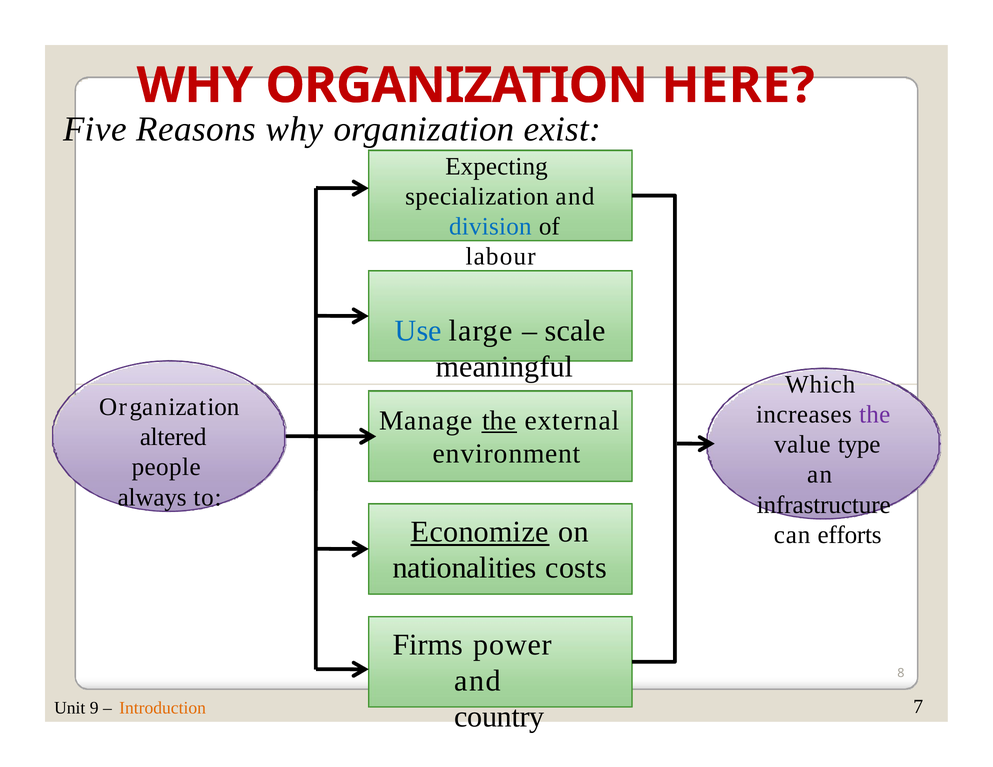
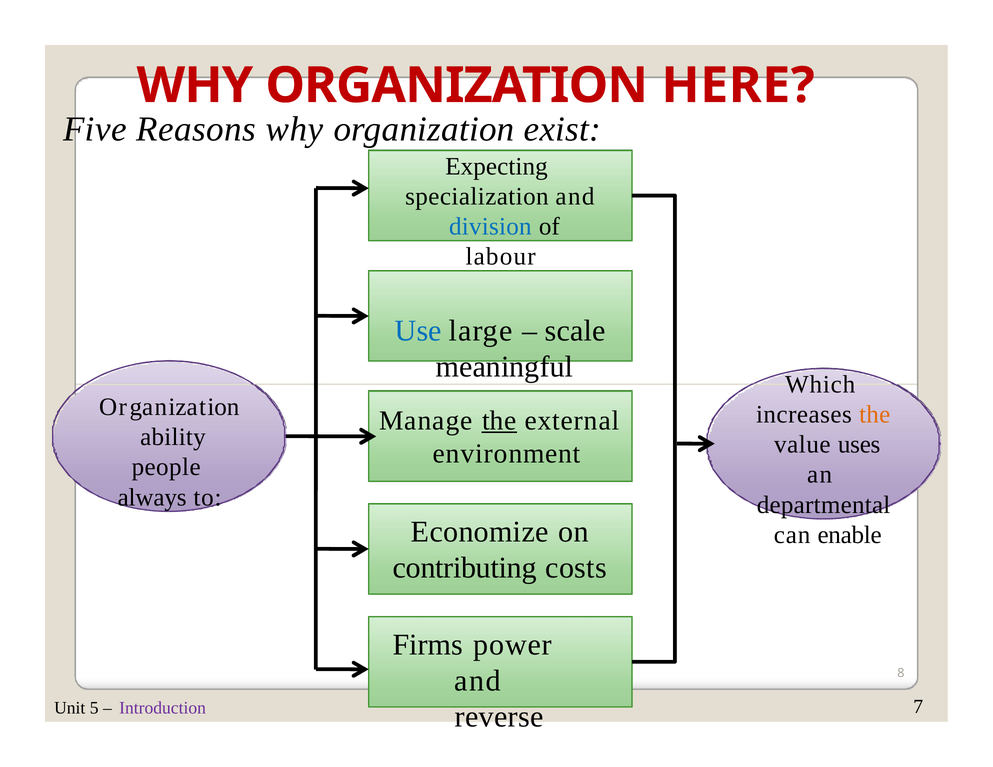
the at (875, 415) colour: purple -> orange
altered: altered -> ability
type: type -> uses
infrastructure: infrastructure -> departmental
Economize underline: present -> none
efforts: efforts -> enable
nationalities: nationalities -> contributing
9: 9 -> 5
Introduction colour: orange -> purple
country: country -> reverse
